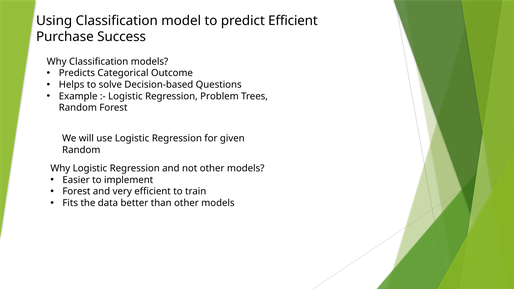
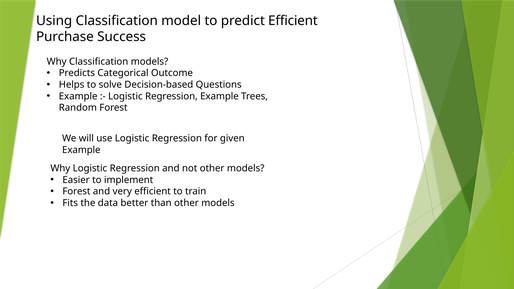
Regression Problem: Problem -> Example
Random at (81, 150): Random -> Example
